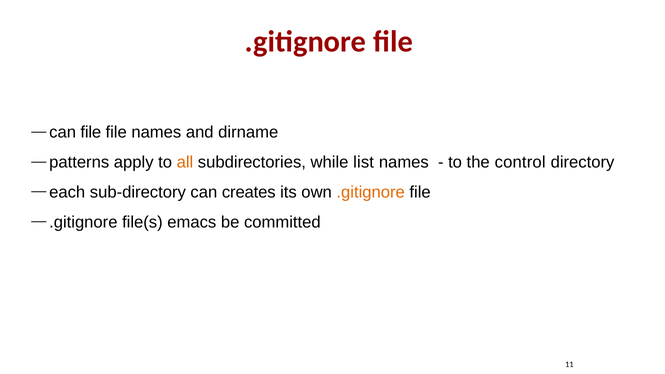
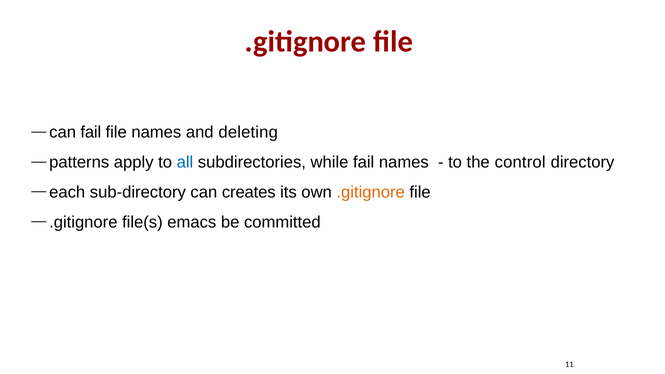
file at (91, 132): file -> fail
dirname: dirname -> deleting
all colour: orange -> blue
while list: list -> fail
